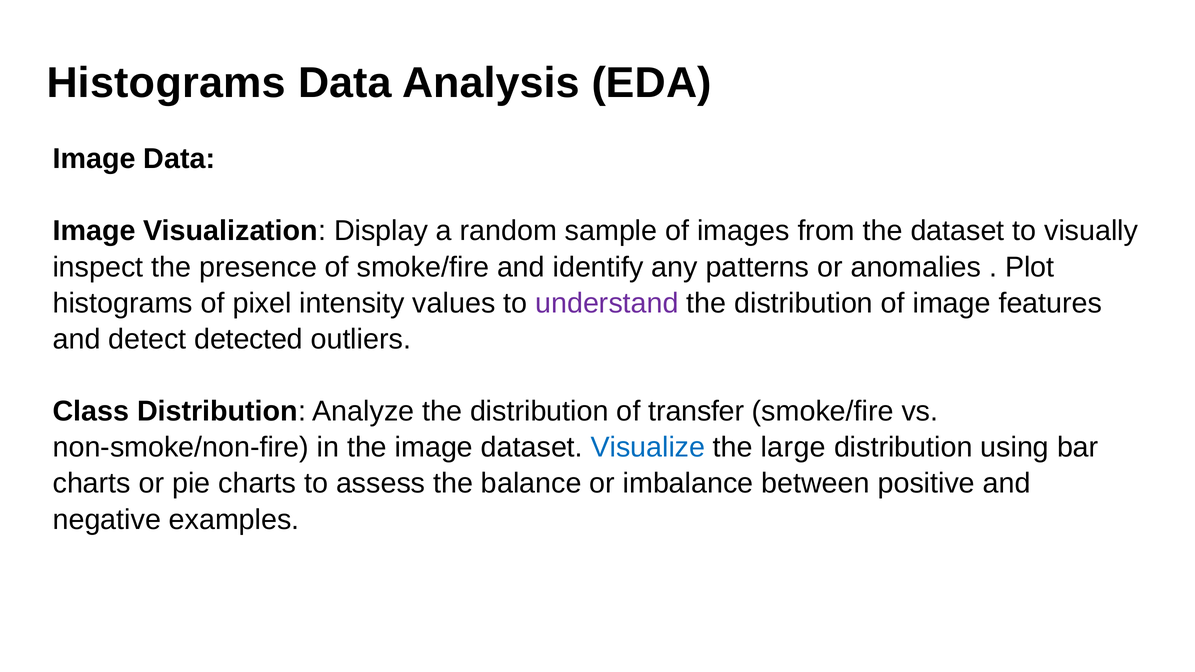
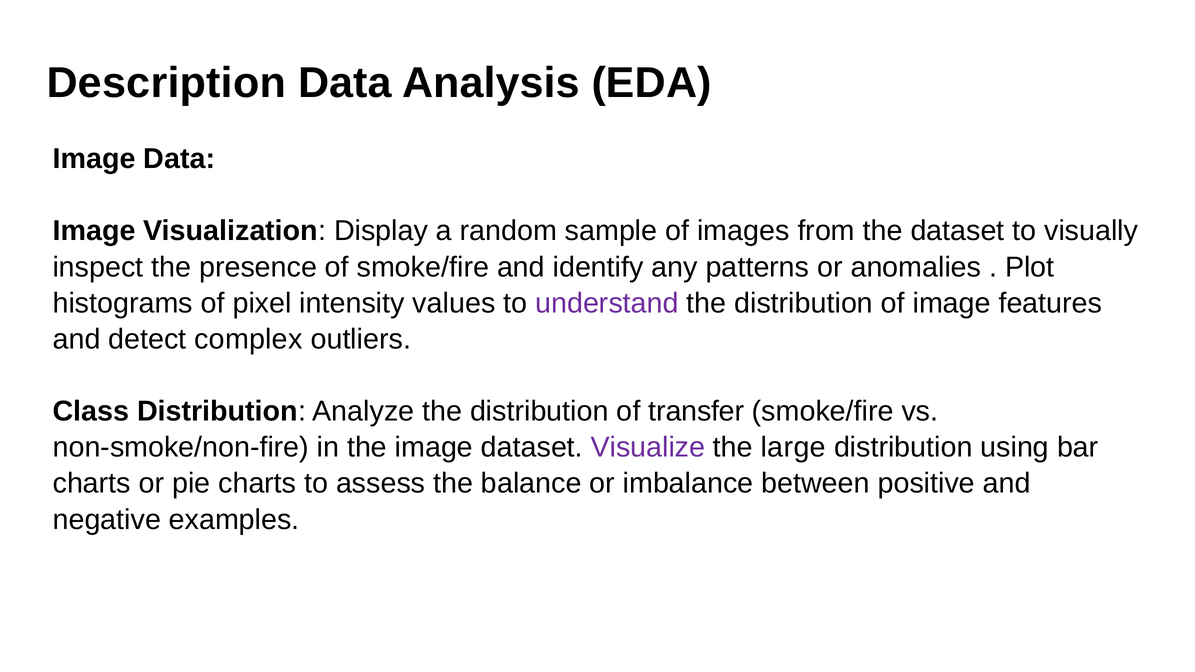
Histograms at (166, 83): Histograms -> Description
detected: detected -> complex
Visualize colour: blue -> purple
